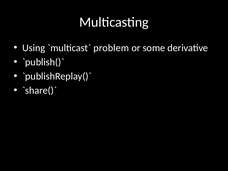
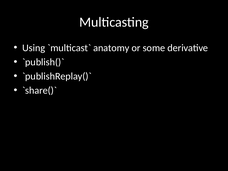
problem: problem -> anatomy
